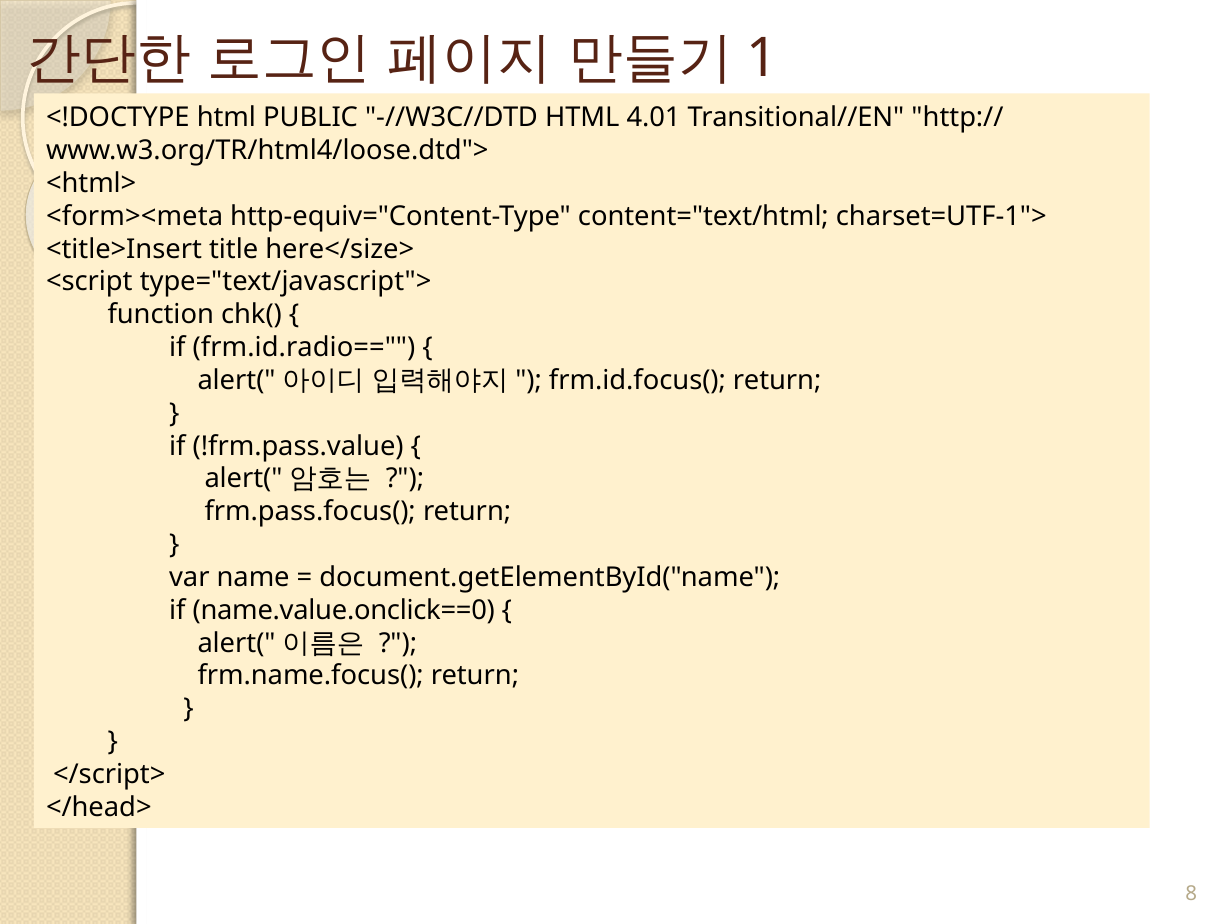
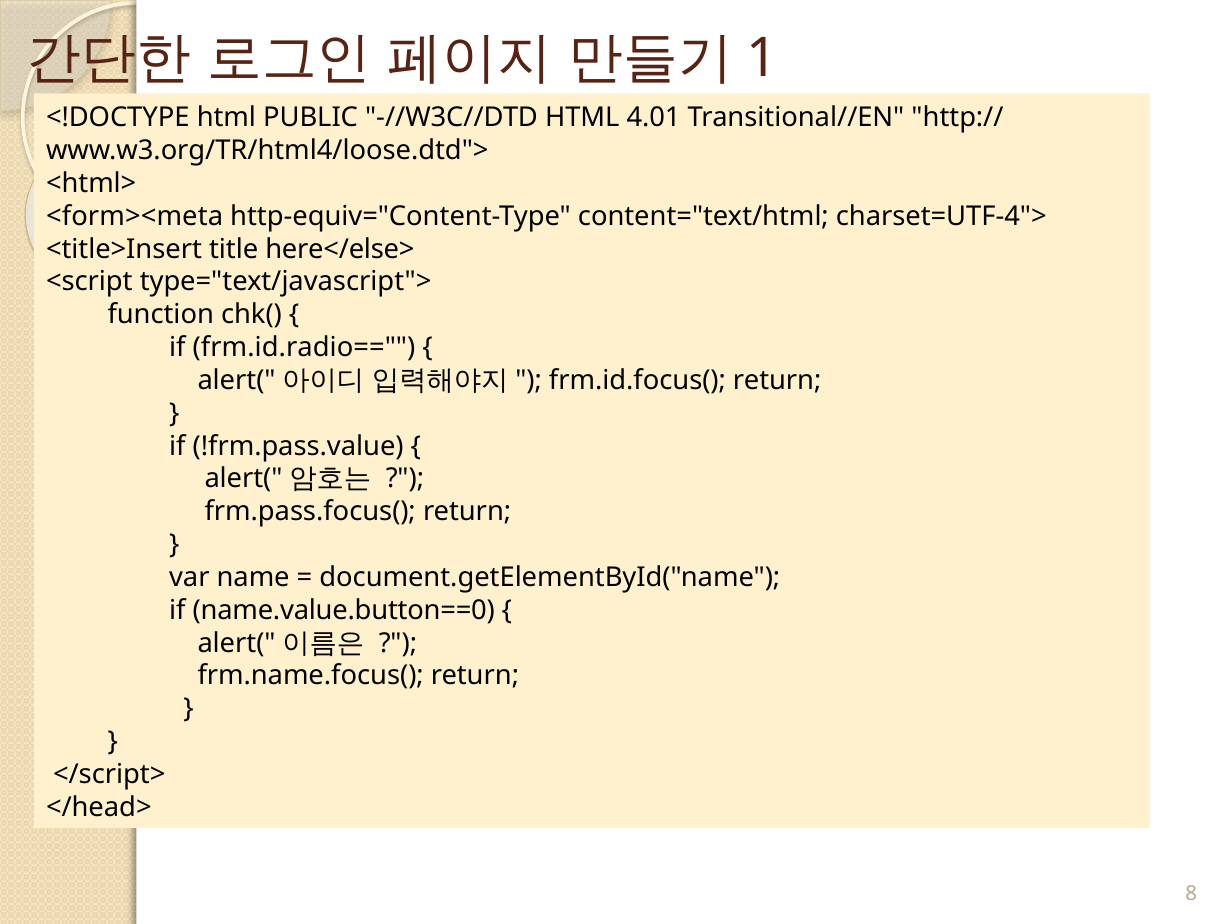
charset=UTF-1">: charset=UTF-1"> -> charset=UTF-4">
here</size>: here</size> -> here</else>
name.value.onclick==0: name.value.onclick==0 -> name.value.button==0
